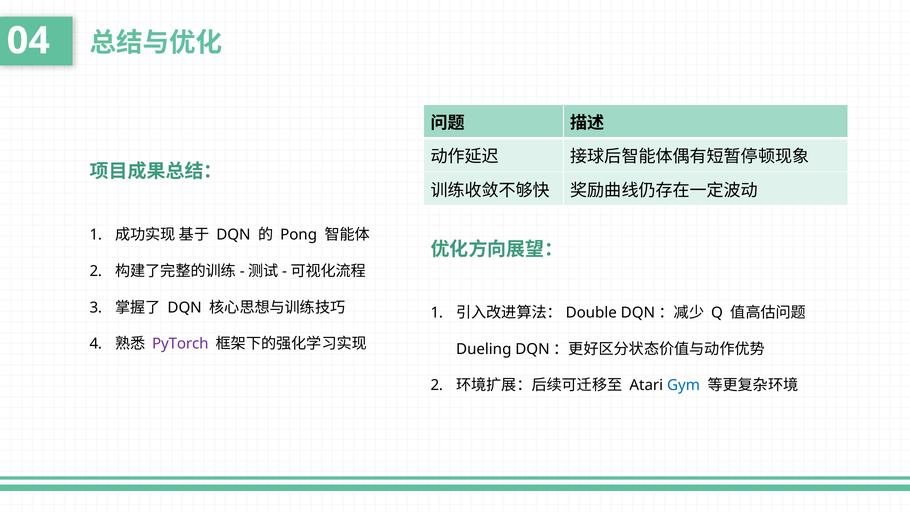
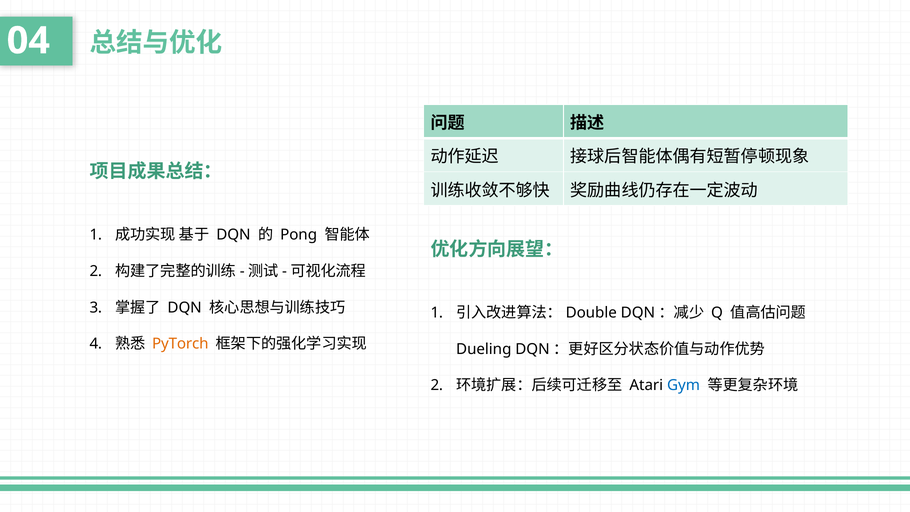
PyTorch colour: purple -> orange
